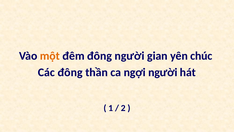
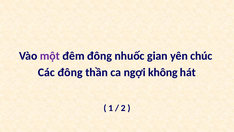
một colour: orange -> purple
đông người: người -> nhuốc
ngợi người: người -> không
